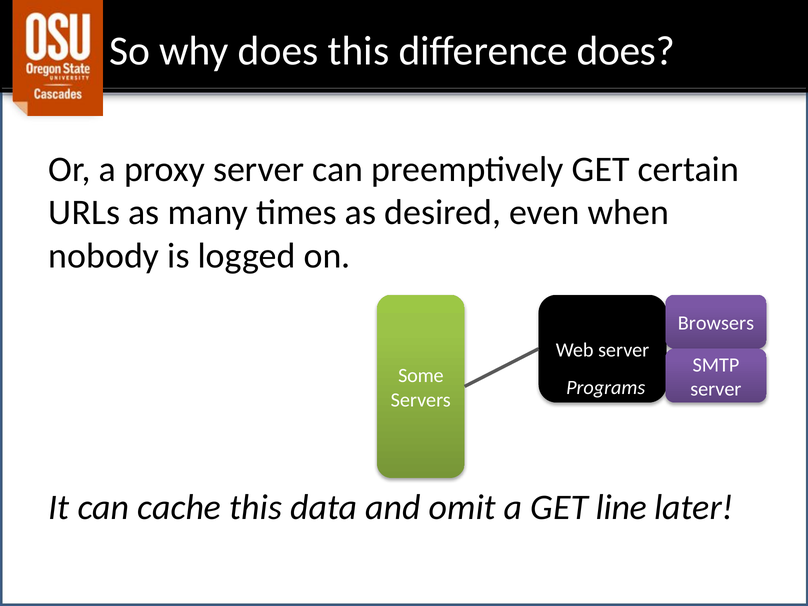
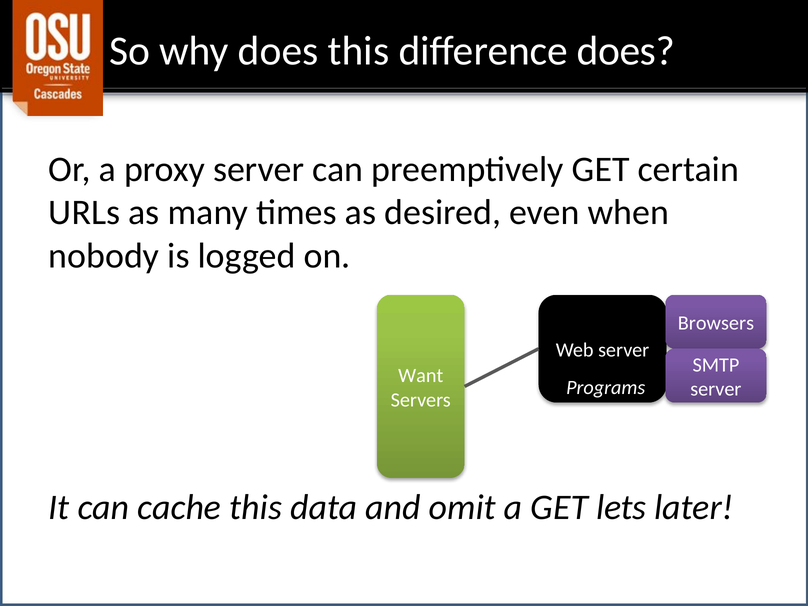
Some: Some -> Want
line: line -> lets
